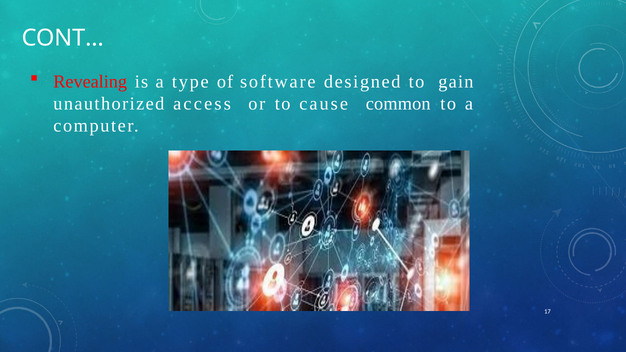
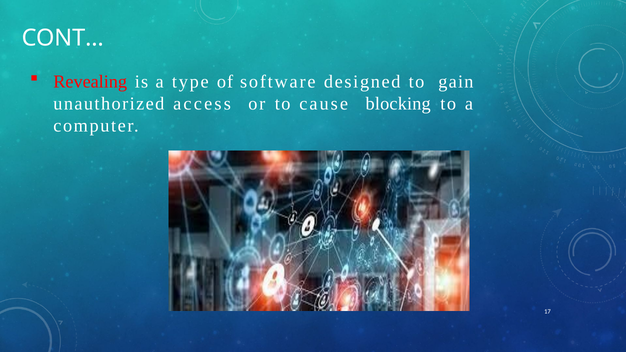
common: common -> blocking
